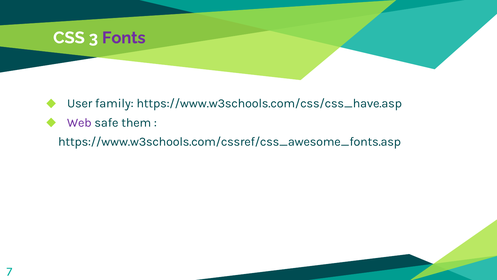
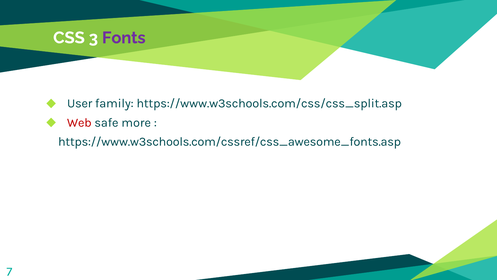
https://www.w3schools.com/css/css_have.asp: https://www.w3schools.com/css/css_have.asp -> https://www.w3schools.com/css/css_split.asp
Web colour: purple -> red
them: them -> more
